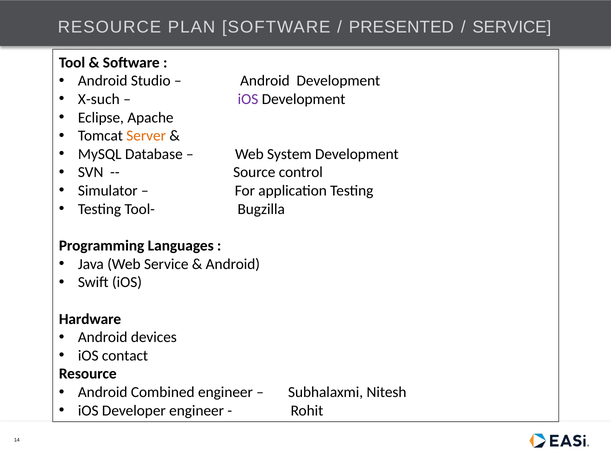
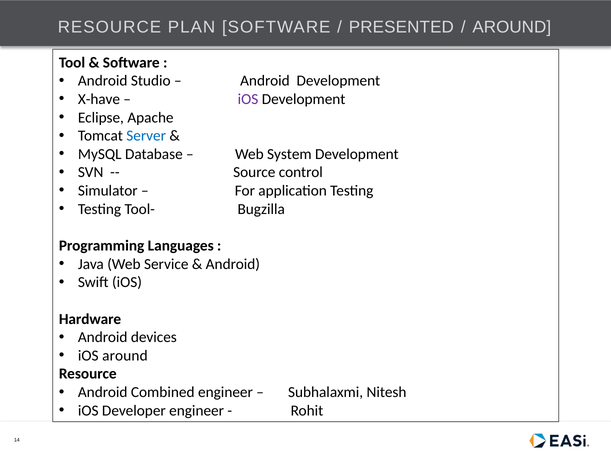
SERVICE at (512, 27): SERVICE -> AROUND
X-such: X-such -> X-have
Server colour: orange -> blue
iOS contact: contact -> around
